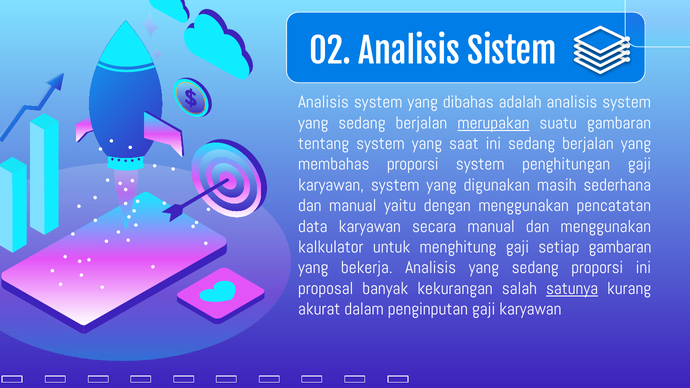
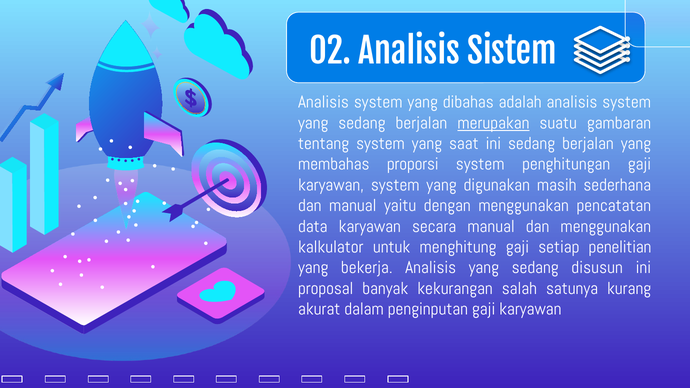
setiap gambaran: gambaran -> penelitian
sedang proporsi: proporsi -> disusun
satunya underline: present -> none
